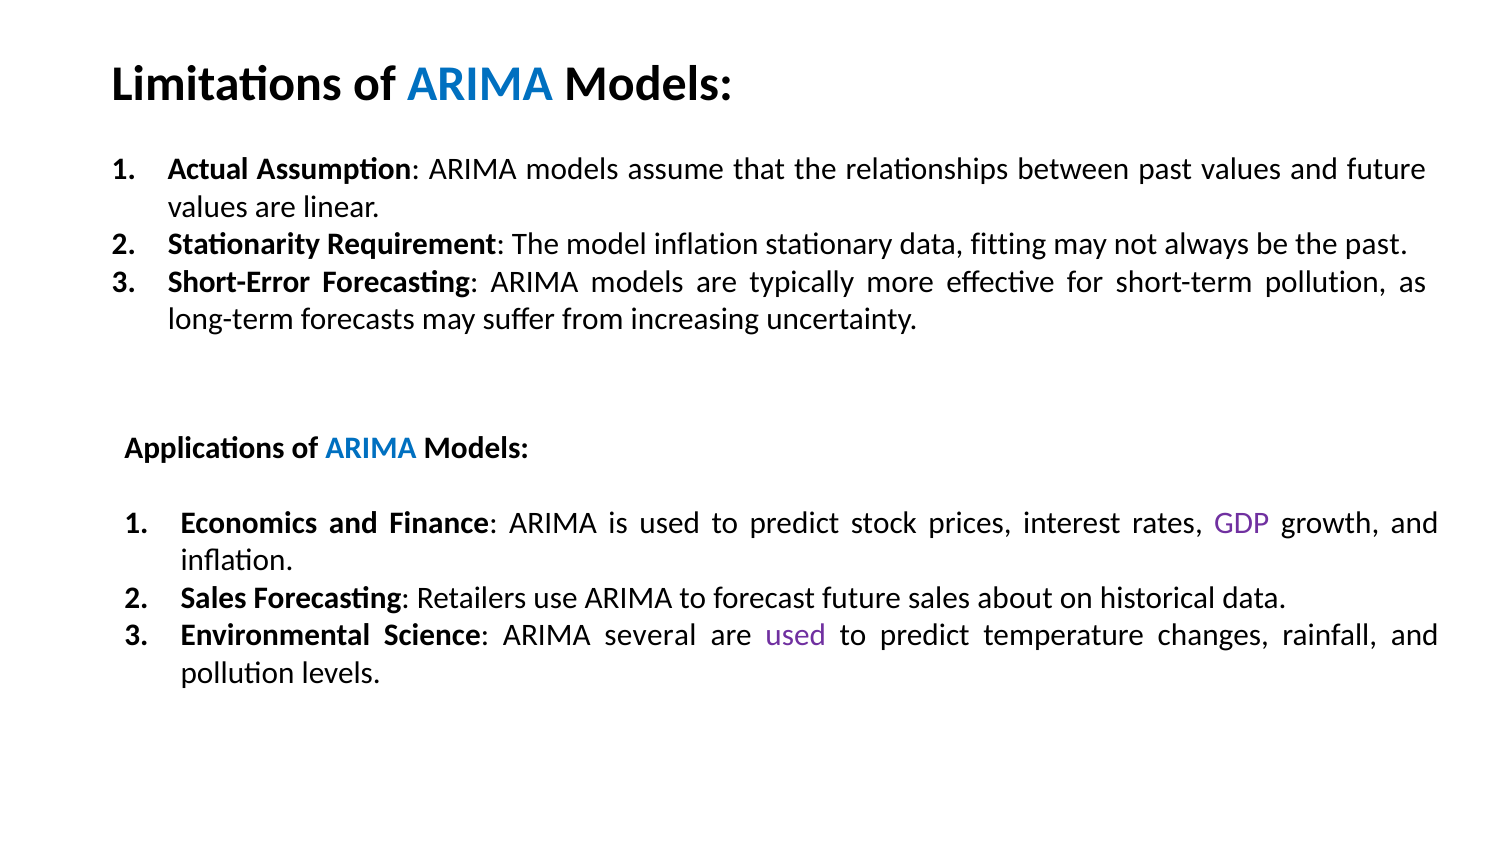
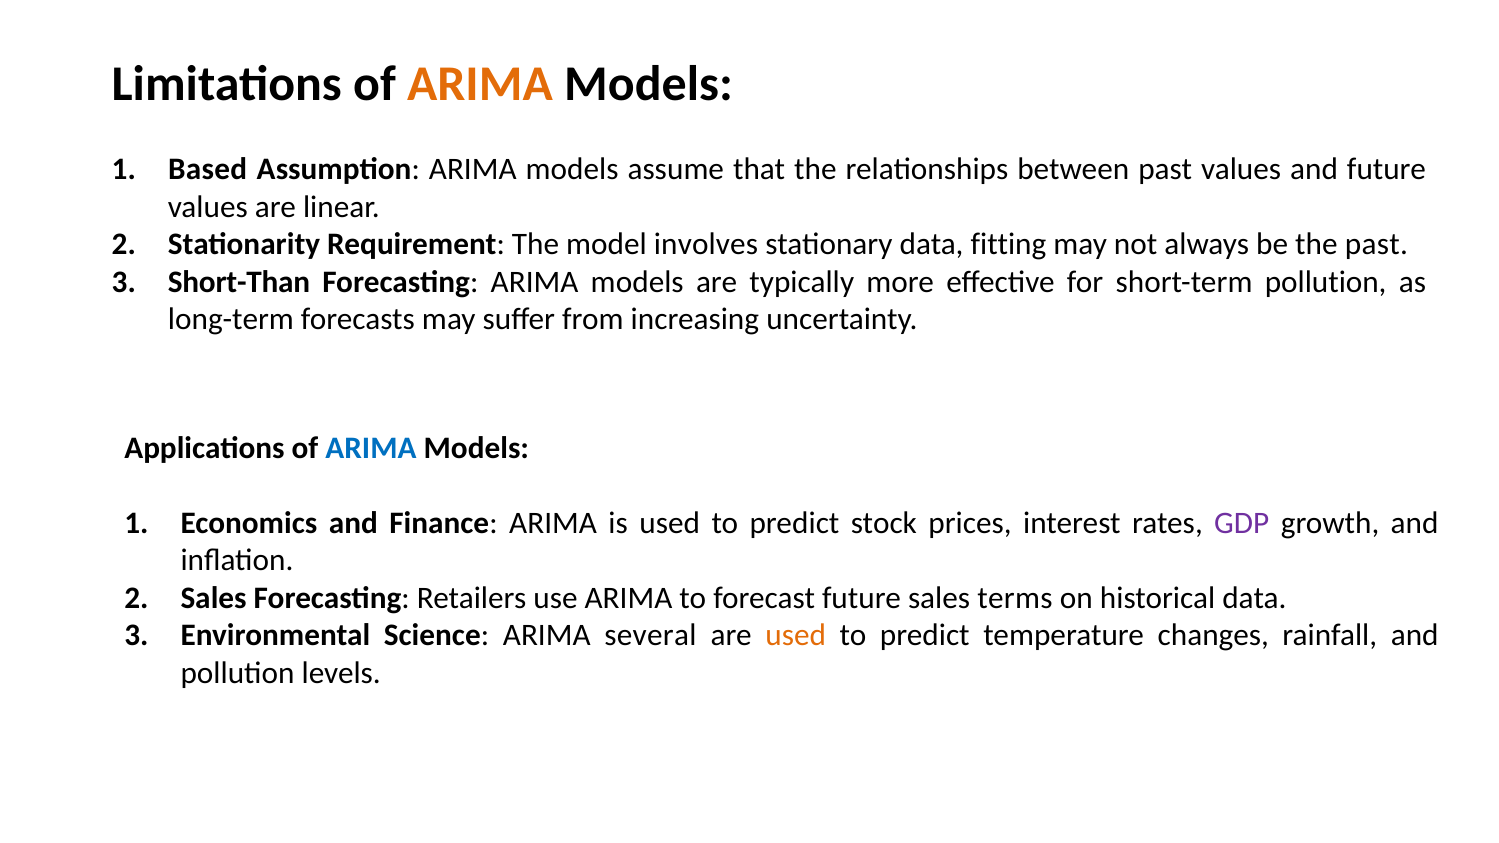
ARIMA at (480, 84) colour: blue -> orange
Actual: Actual -> Based
model inflation: inflation -> involves
Short-Error: Short-Error -> Short-Than
about: about -> terms
used at (796, 636) colour: purple -> orange
